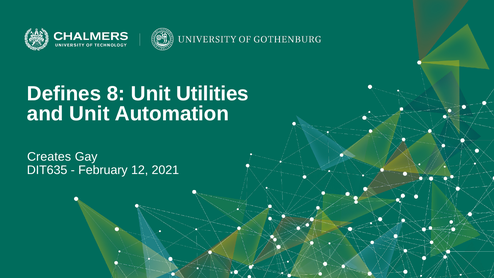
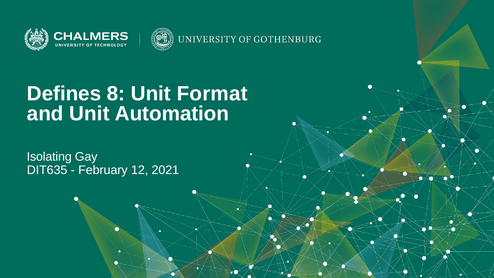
Utilities: Utilities -> Format
Creates: Creates -> Isolating
